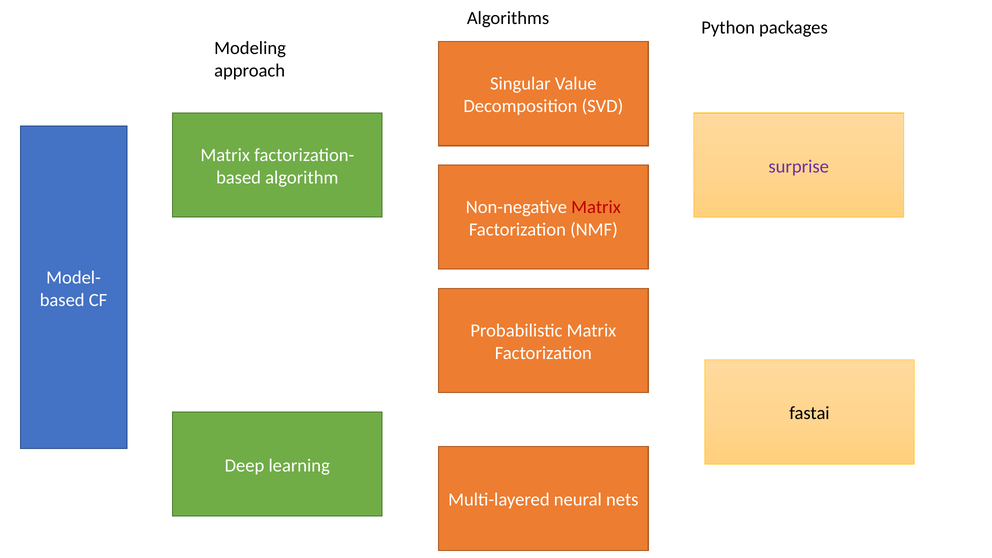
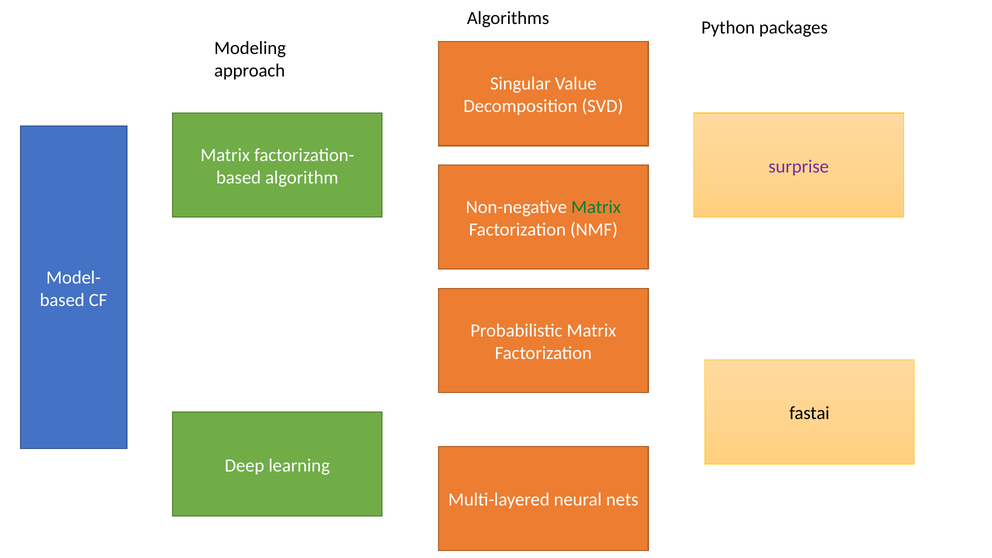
Matrix at (596, 207) colour: red -> green
